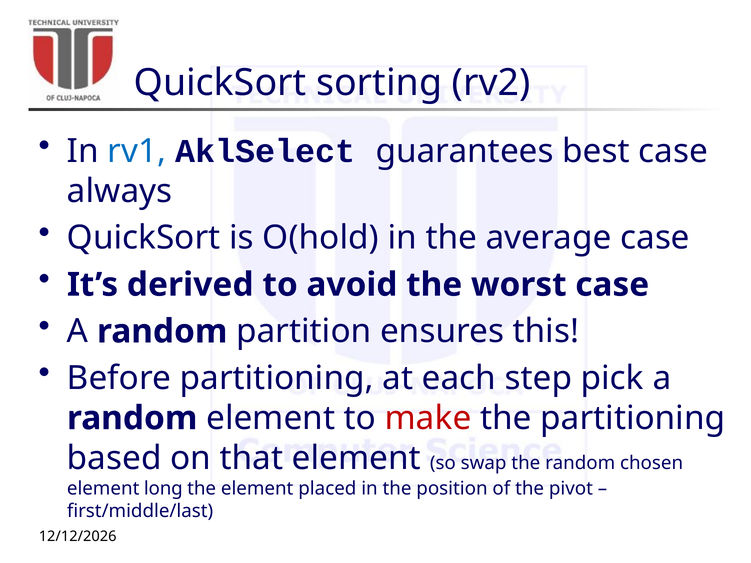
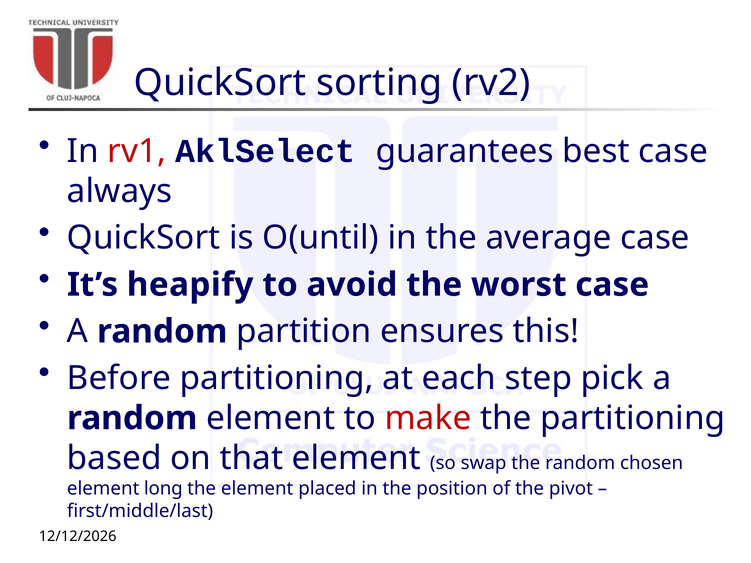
rv1 colour: blue -> red
O(hold: O(hold -> O(until
derived: derived -> heapify
